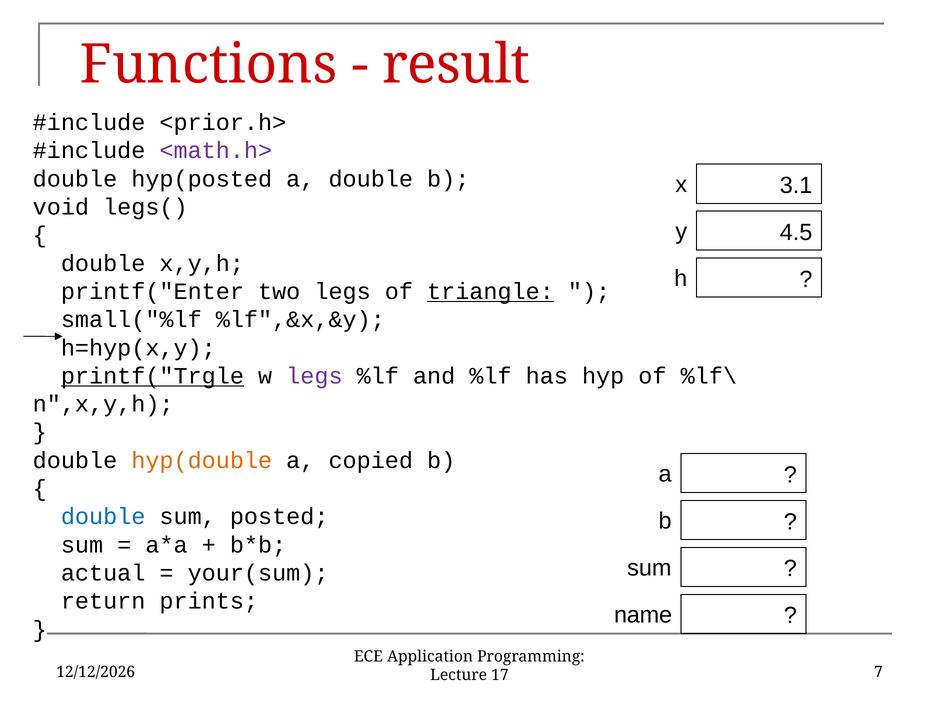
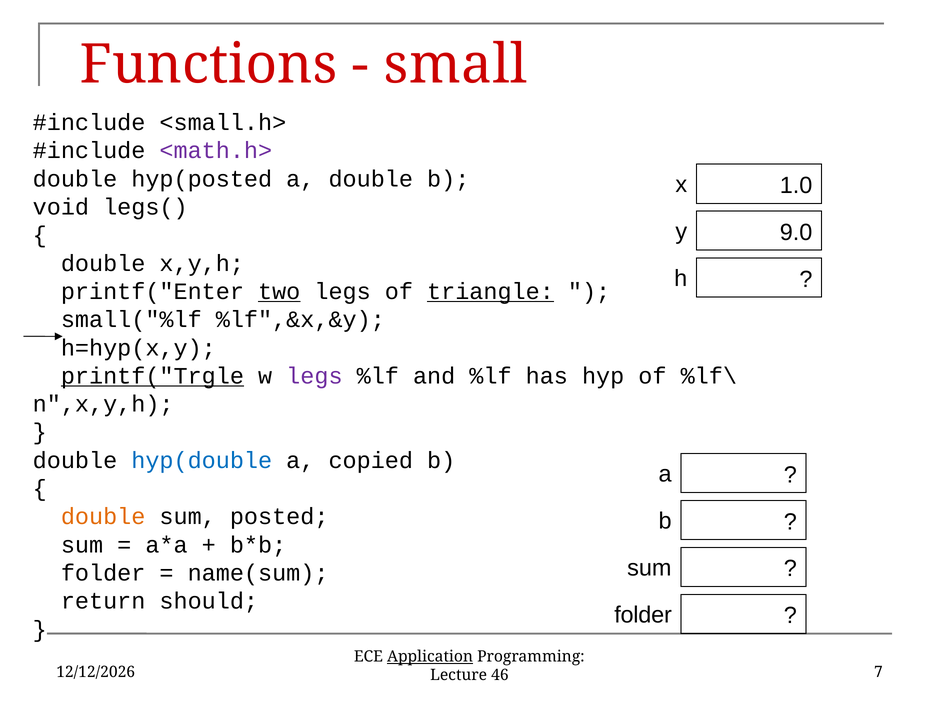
result: result -> small
<prior.h>: <prior.h> -> <small.h>
3.1: 3.1 -> 1.0
4.5: 4.5 -> 9.0
two underline: none -> present
hyp(double colour: orange -> blue
double at (103, 517) colour: blue -> orange
actual at (103, 573): actual -> folder
your(sum: your(sum -> name(sum
prints: prints -> should
name at (643, 615): name -> folder
Application underline: none -> present
17: 17 -> 46
